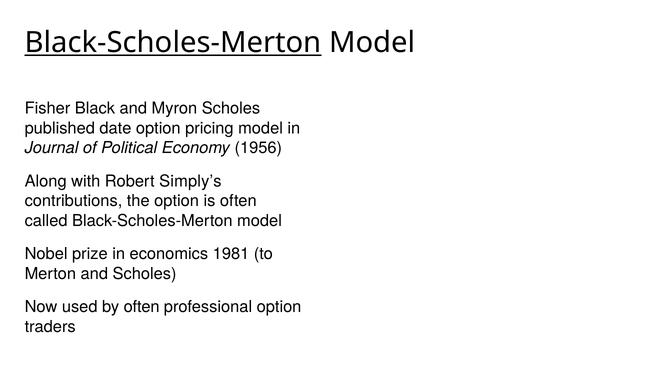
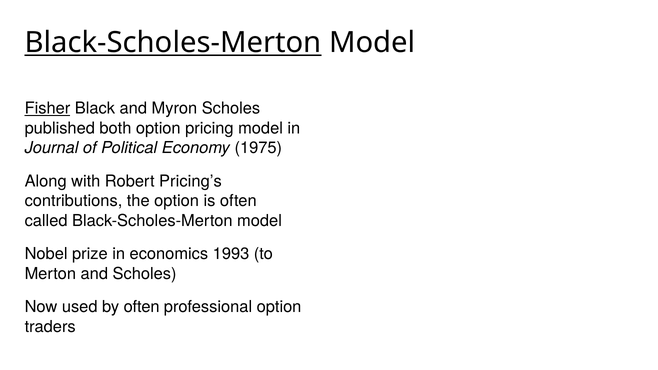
Fisher underline: none -> present
date: date -> both
1956: 1956 -> 1975
Simply’s: Simply’s -> Pricing’s
1981: 1981 -> 1993
